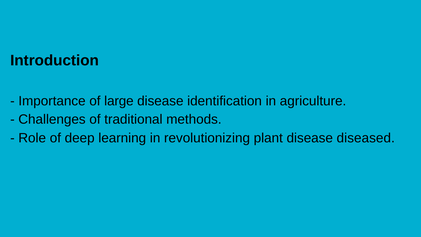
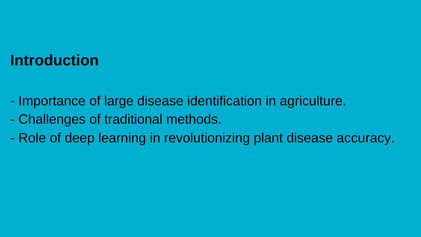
diseased: diseased -> accuracy
